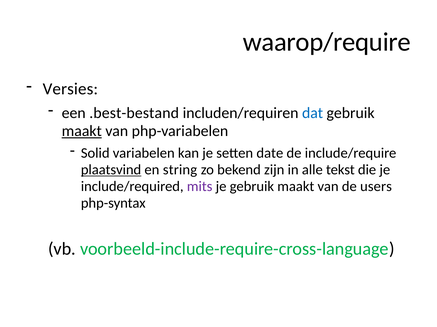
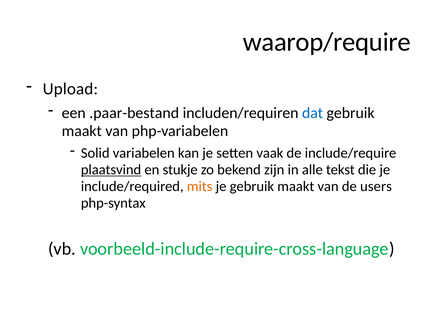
Versies: Versies -> Upload
.best-bestand: .best-bestand -> .paar-bestand
maakt at (82, 131) underline: present -> none
date: date -> vaak
string: string -> stukje
mits colour: purple -> orange
